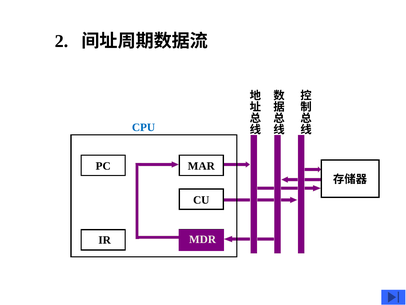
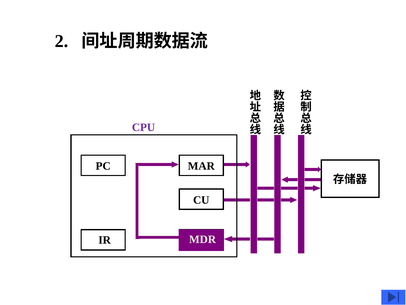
CPU colour: blue -> purple
